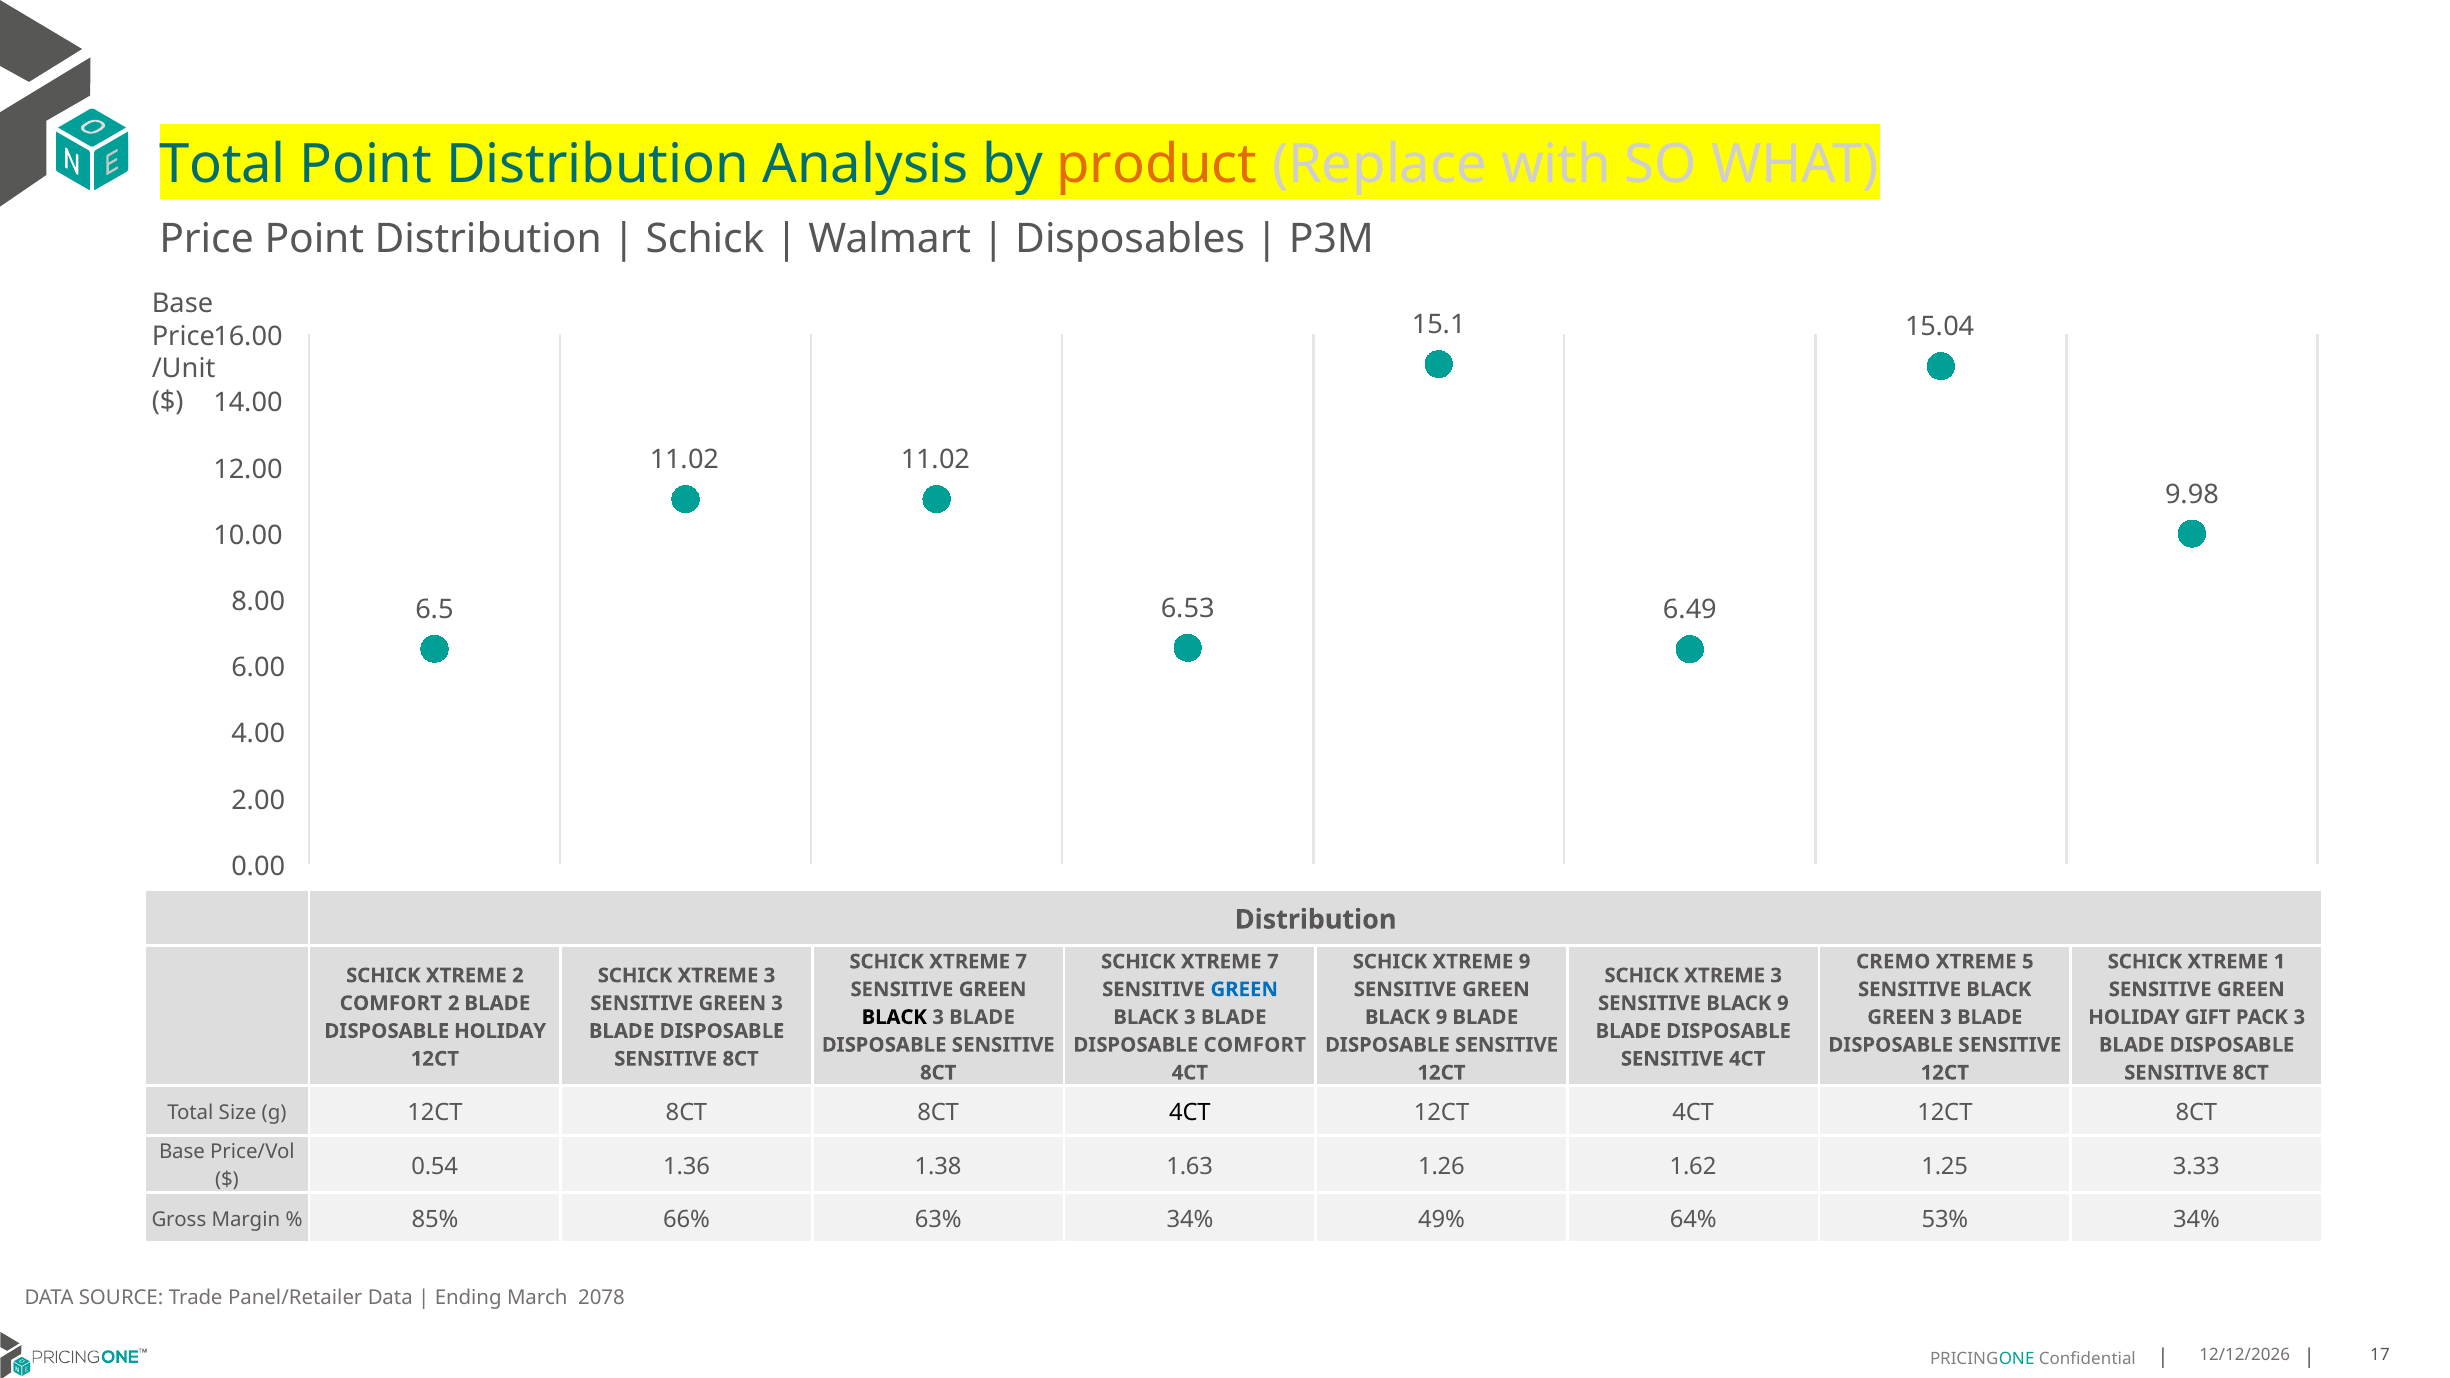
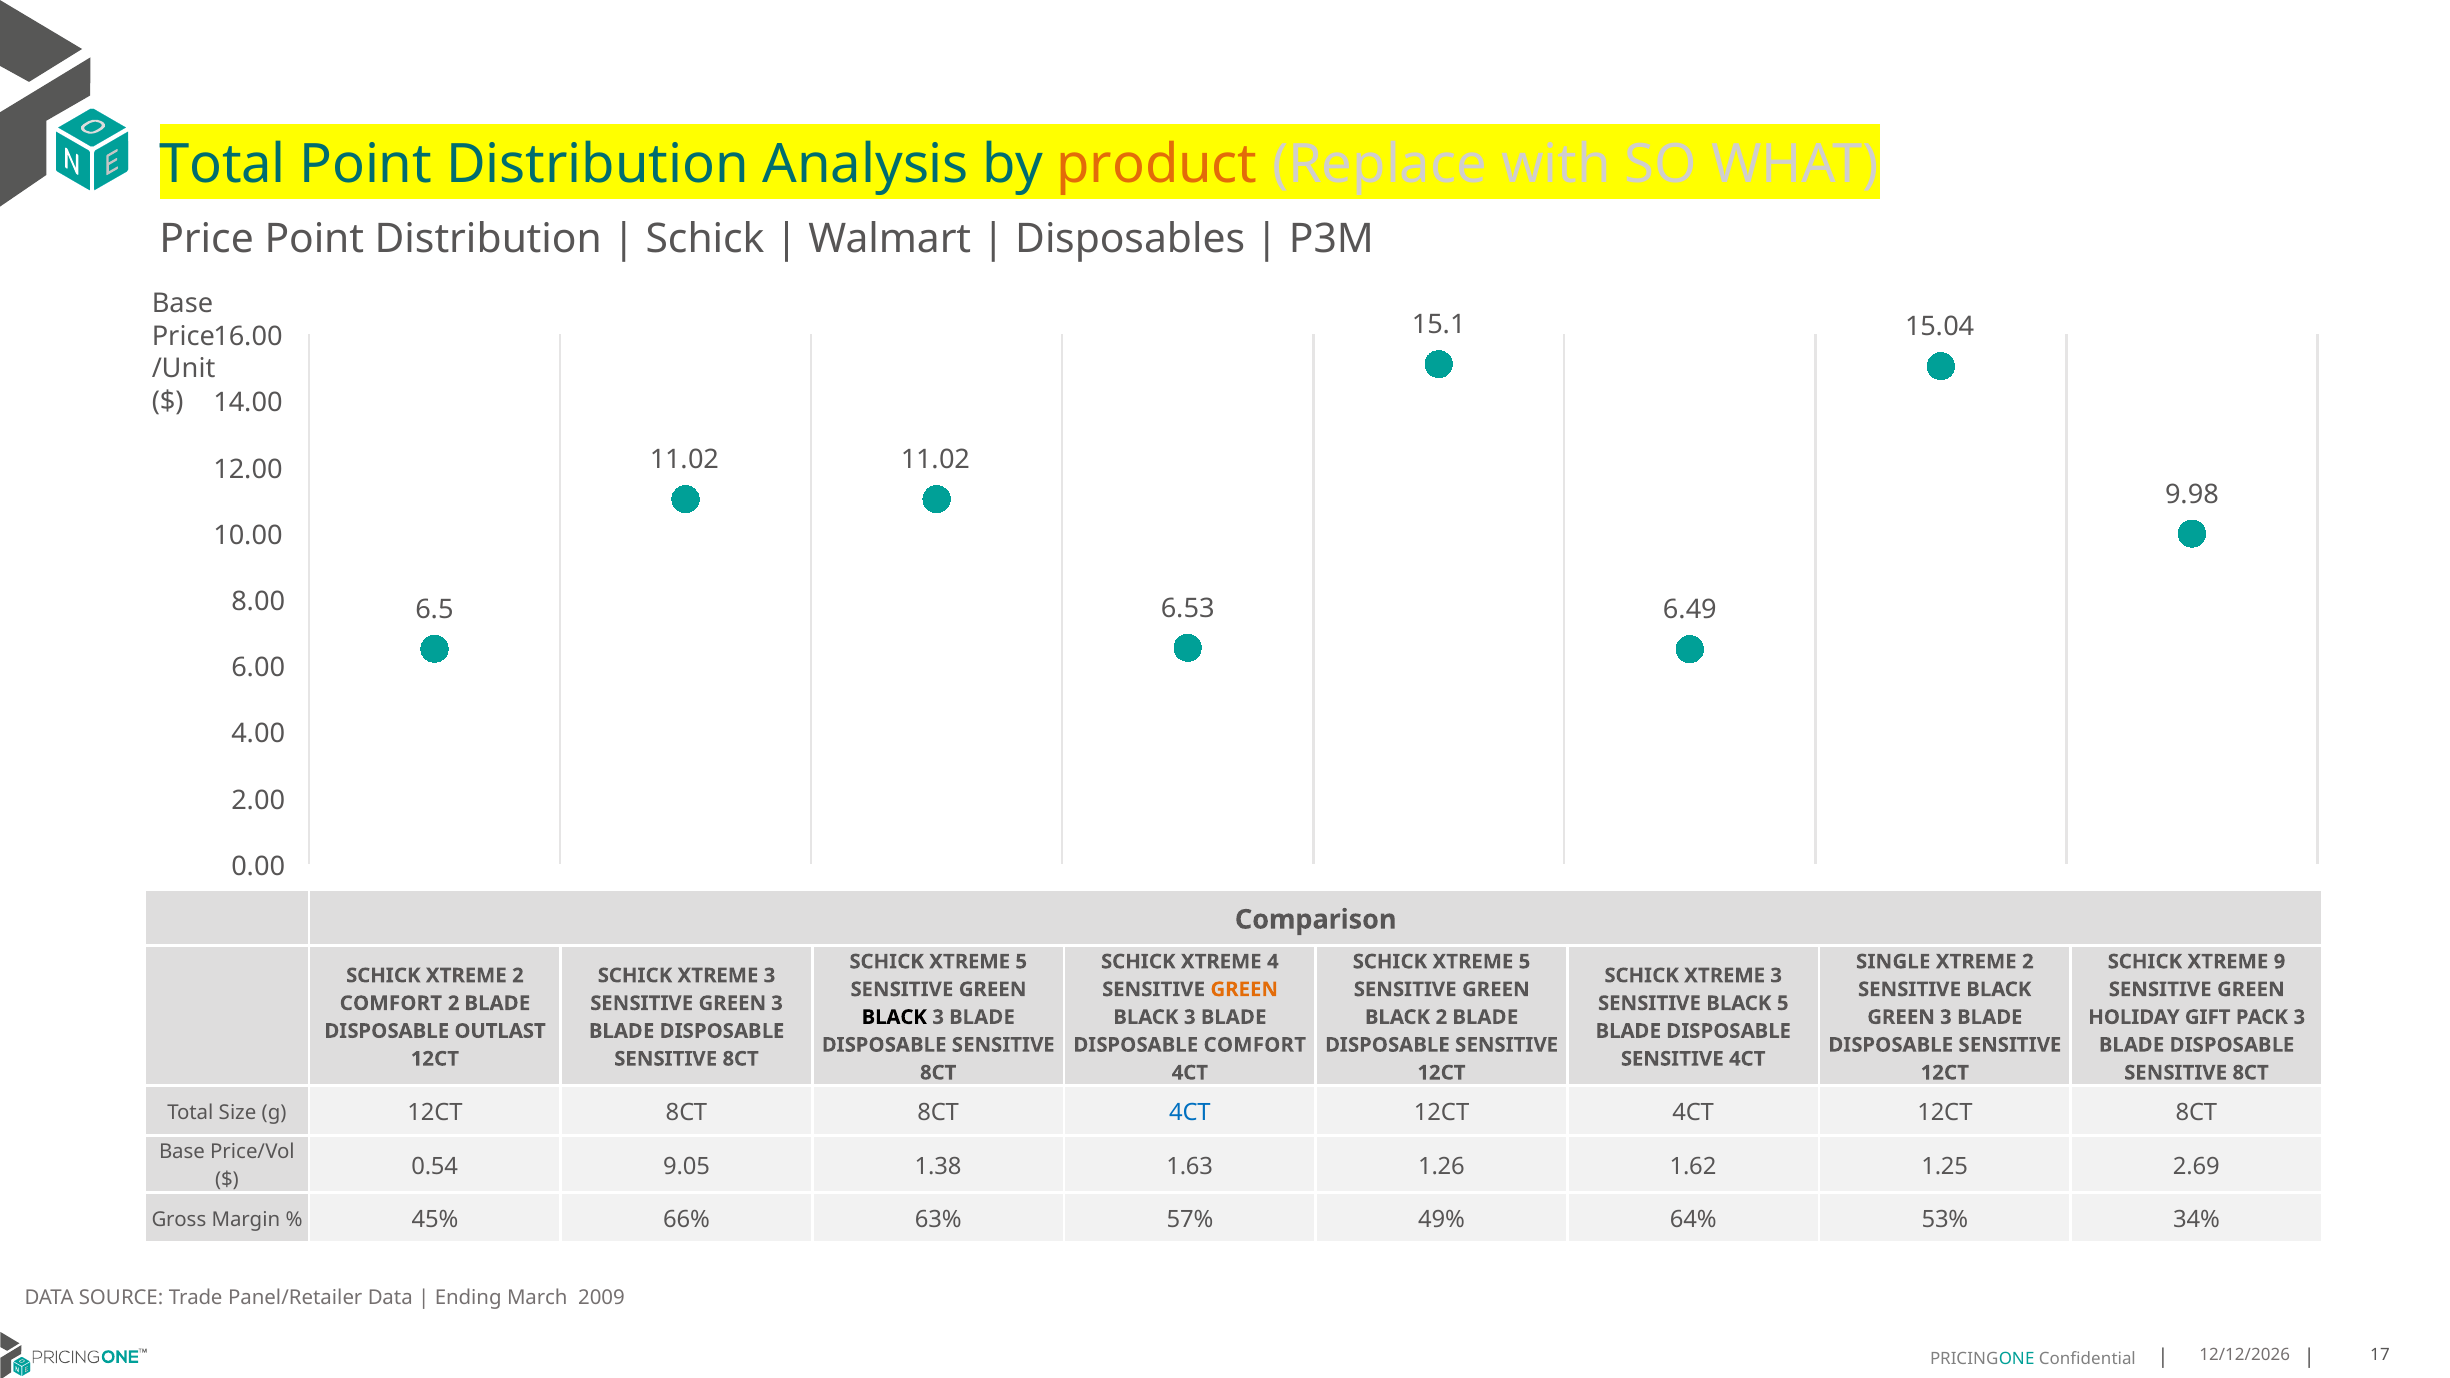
Distribution at (1316, 920): Distribution -> Comparison
7 at (1021, 962): 7 -> 5
7 at (1273, 962): 7 -> 4
9 at (1525, 962): 9 -> 5
CREMO: CREMO -> SINGLE
5 at (2028, 962): 5 -> 2
1: 1 -> 9
GREEN at (1244, 990) colour: blue -> orange
SENSITIVE BLACK 9: 9 -> 5
9 at (1441, 1017): 9 -> 2
DISPOSABLE HOLIDAY: HOLIDAY -> OUTLAST
4CT at (1190, 1113) colour: black -> blue
1.36: 1.36 -> 9.05
3.33: 3.33 -> 2.69
85%: 85% -> 45%
63% 34%: 34% -> 57%
2078: 2078 -> 2009
